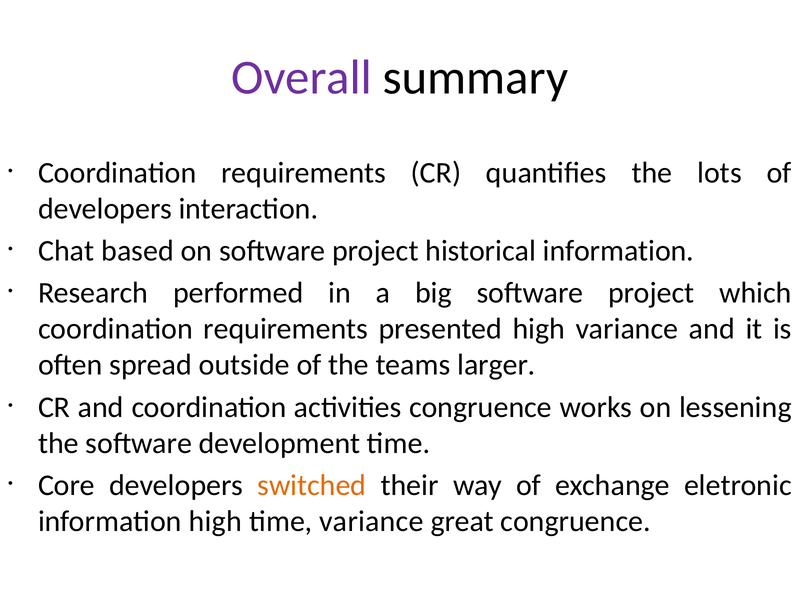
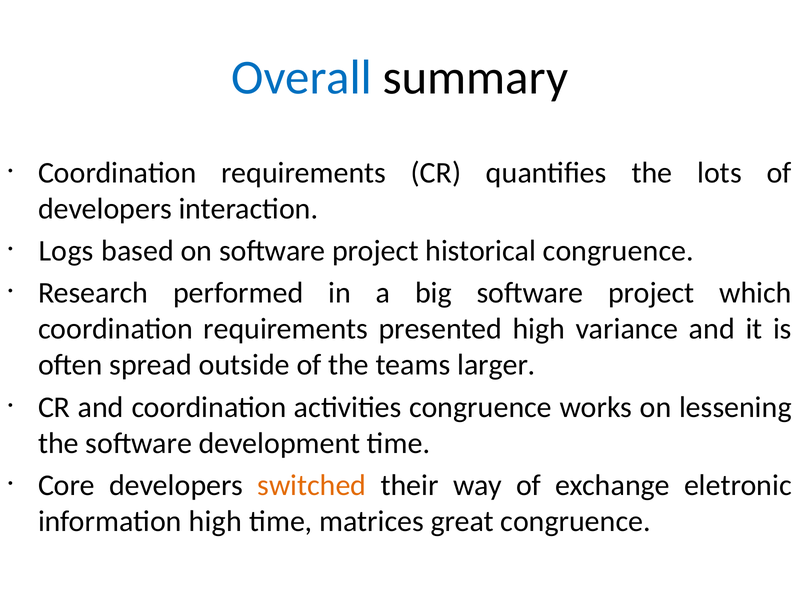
Overall colour: purple -> blue
Chat: Chat -> Logs
historical information: information -> congruence
time variance: variance -> matrices
